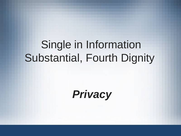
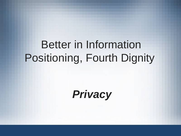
Single: Single -> Better
Substantial: Substantial -> Positioning
